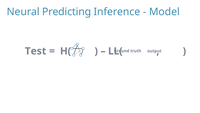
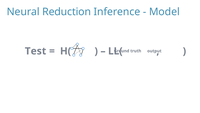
Predicting: Predicting -> Reduction
